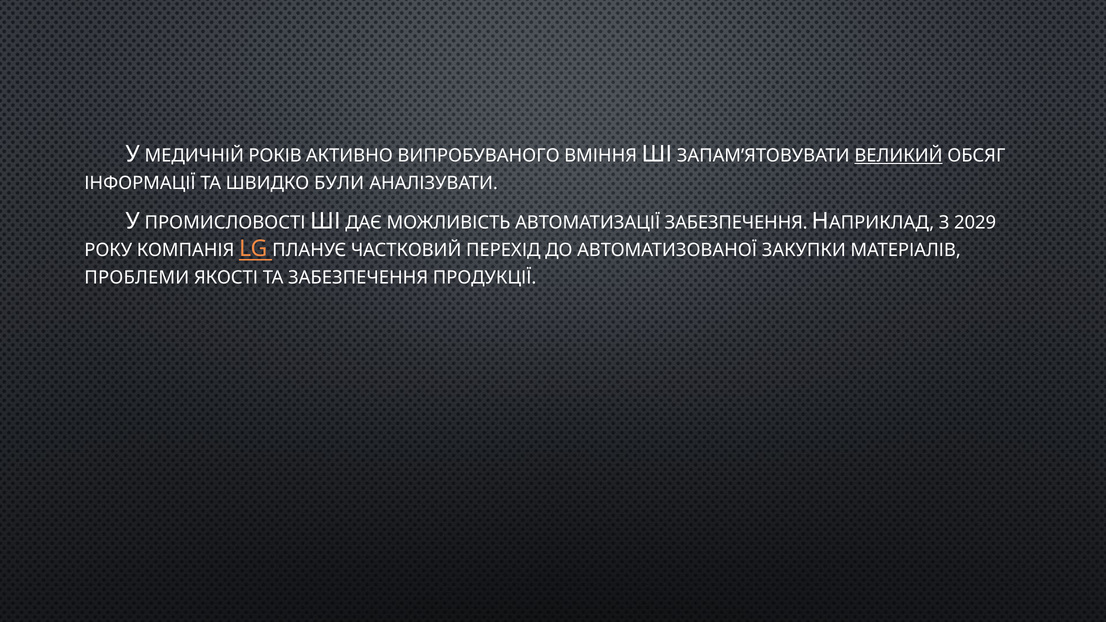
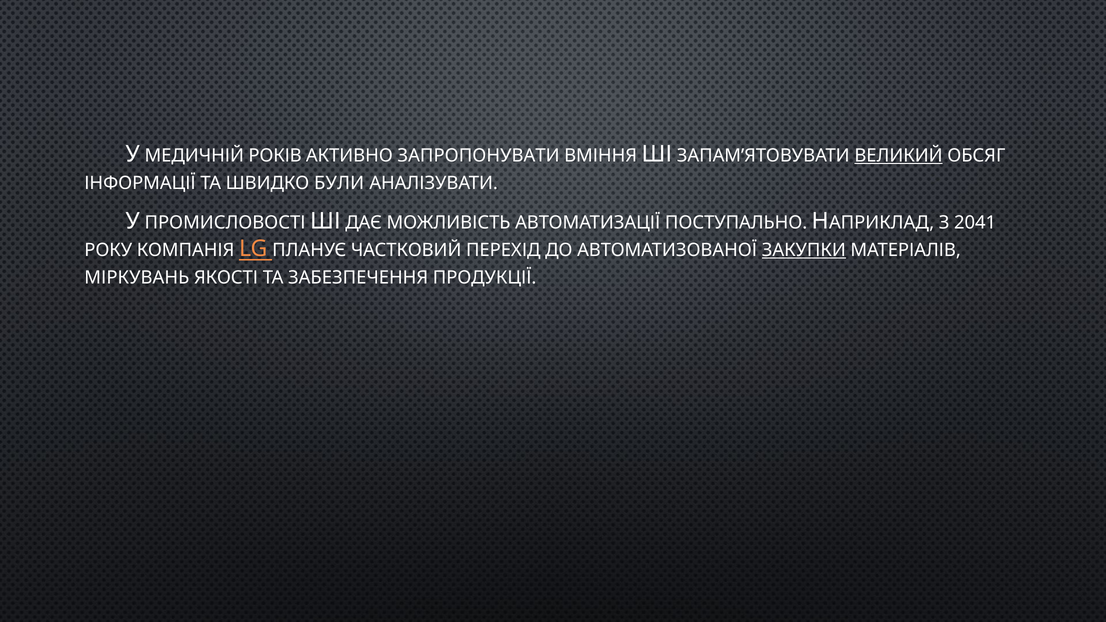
ВИПРОБУВАНОГО: ВИПРОБУВАНОГО -> ЗАПРОПОНУВАТИ
АВТОМАТИЗАЦІЇ ЗАБЕЗПЕЧЕННЯ: ЗАБЕЗПЕЧЕННЯ -> ПОСТУПАЛЬНО
2029: 2029 -> 2041
ЗАКУПКИ underline: none -> present
ПРОБЛЕМИ: ПРОБЛЕМИ -> МІРКУВАНЬ
